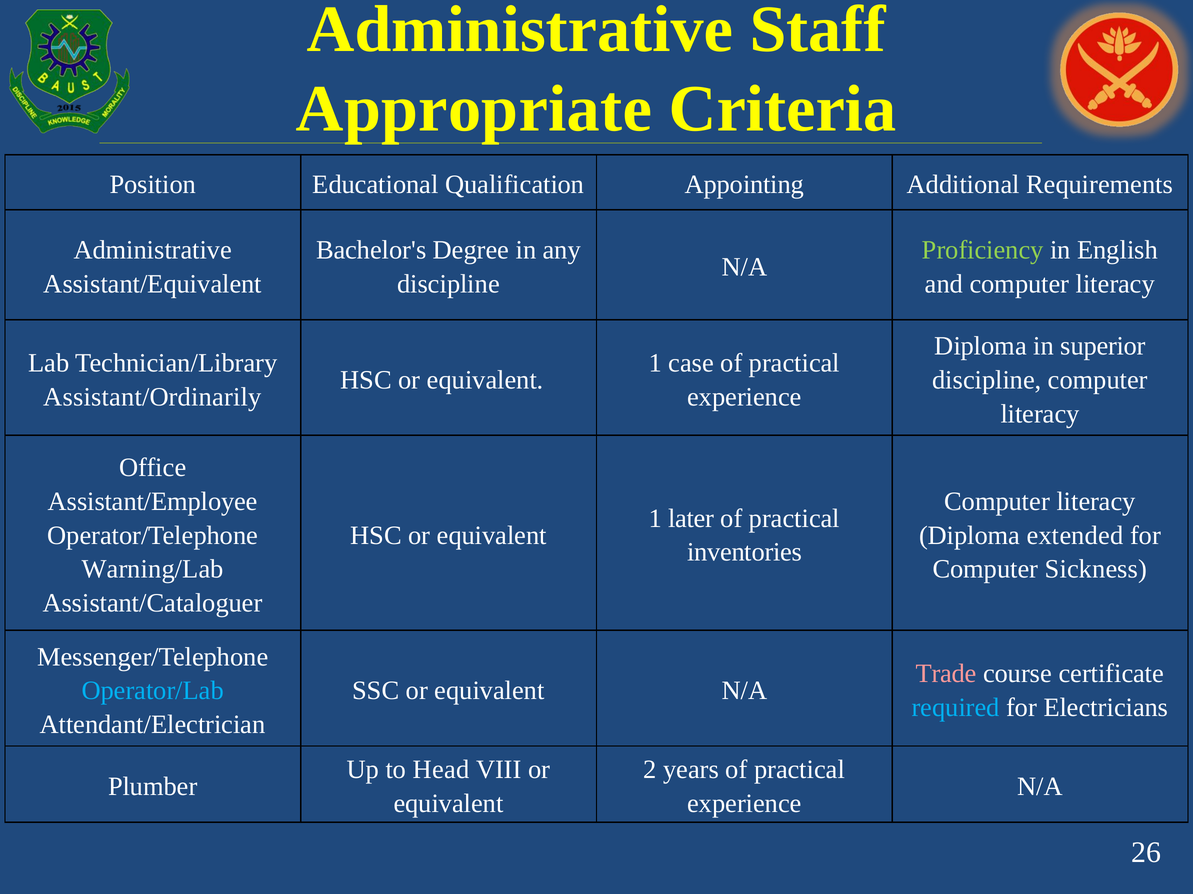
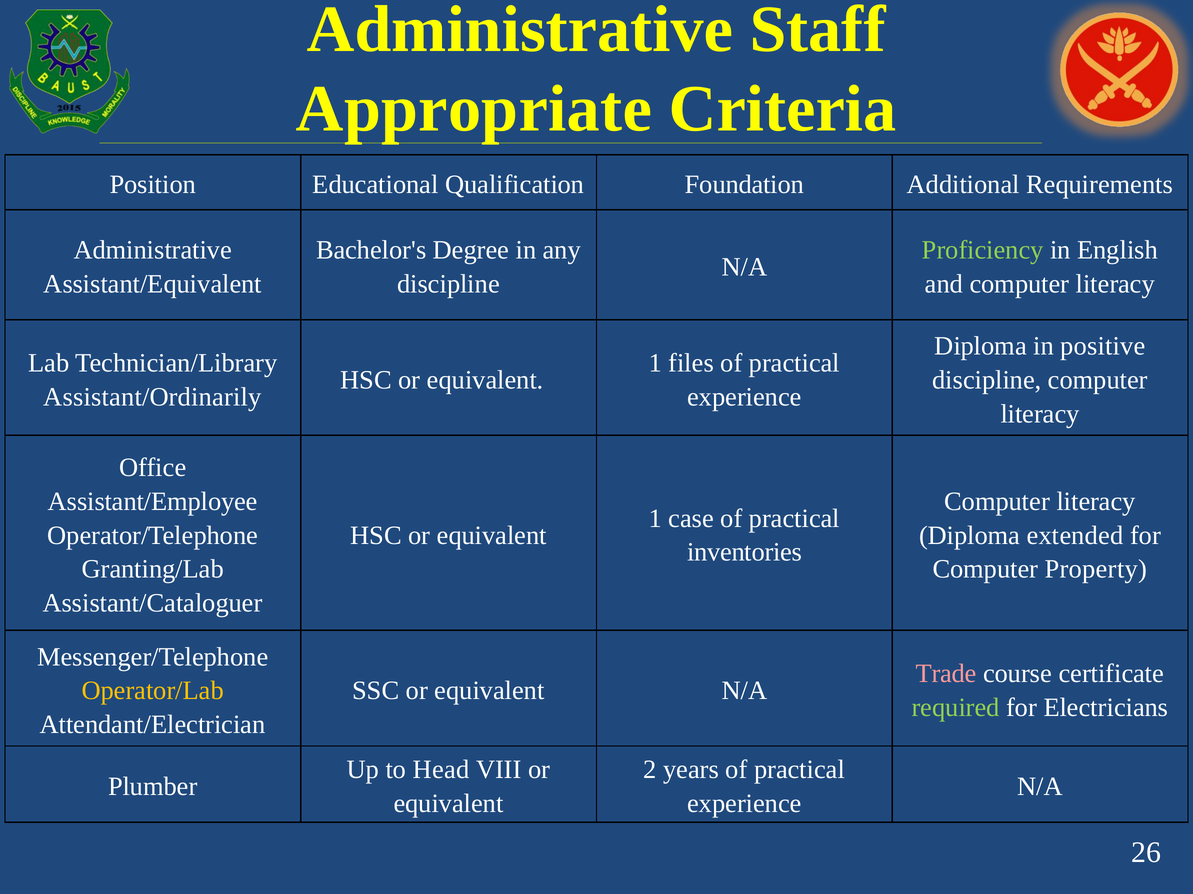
Appointing: Appointing -> Foundation
superior: superior -> positive
case: case -> files
later: later -> case
Warning/Lab: Warning/Lab -> Granting/Lab
Sickness: Sickness -> Property
Operator/Lab colour: light blue -> yellow
required colour: light blue -> light green
